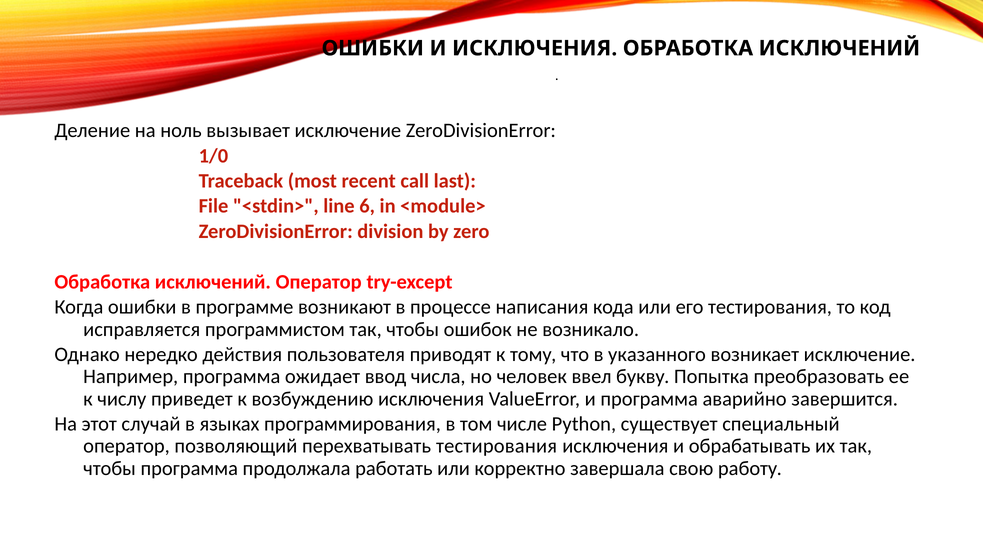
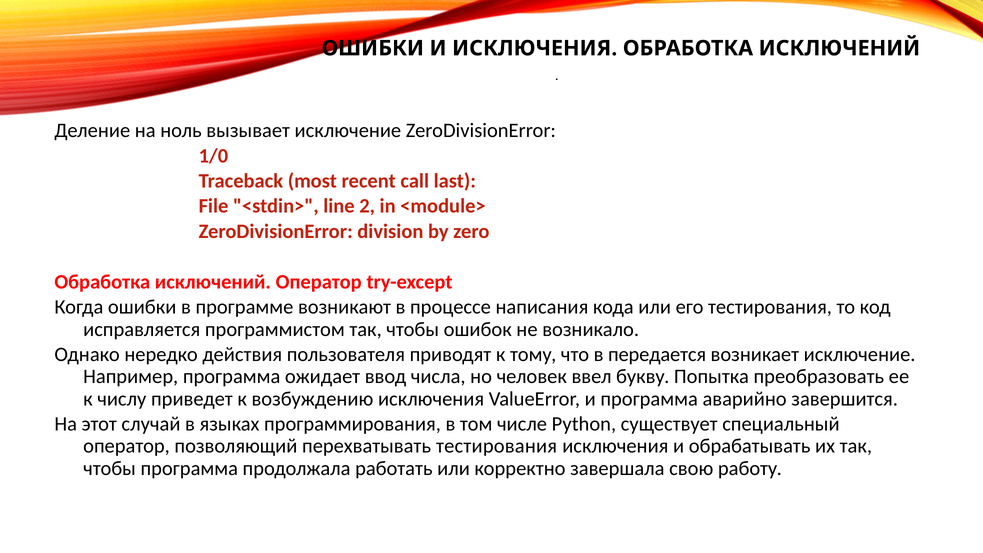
6: 6 -> 2
указанного: указанного -> передается
